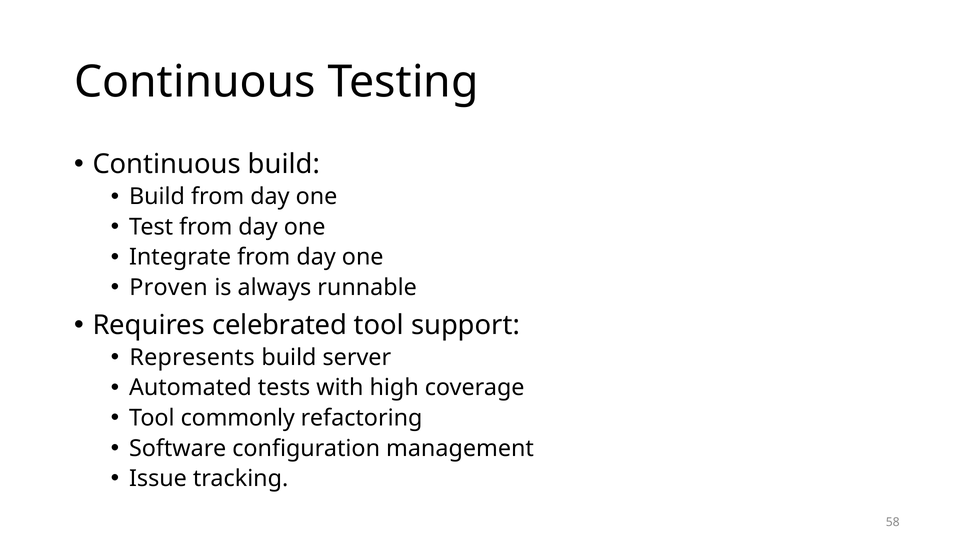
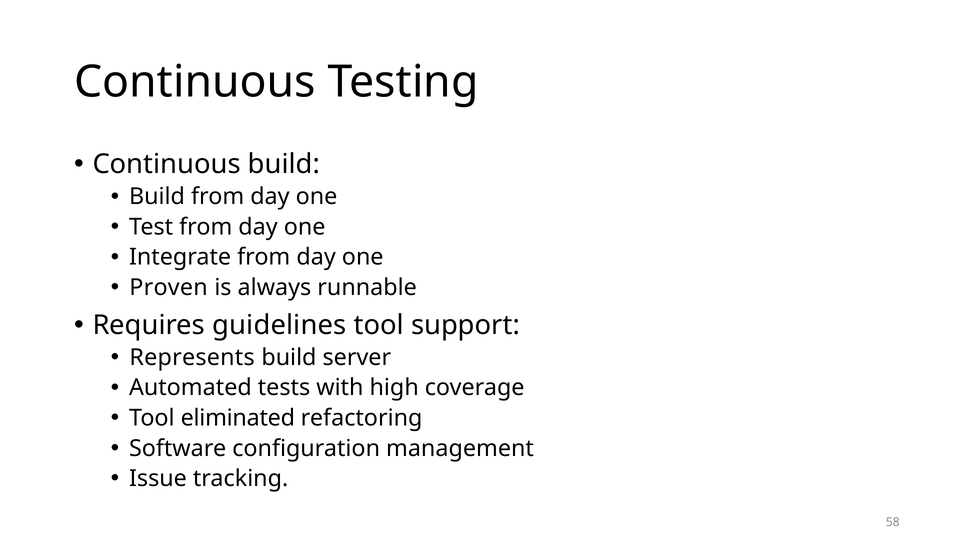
celebrated: celebrated -> guidelines
commonly: commonly -> eliminated
